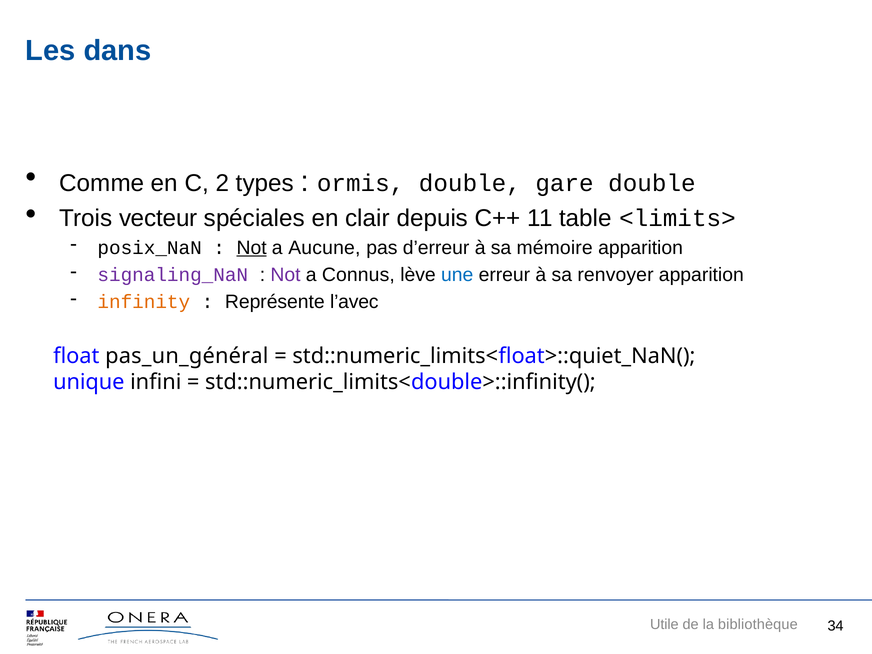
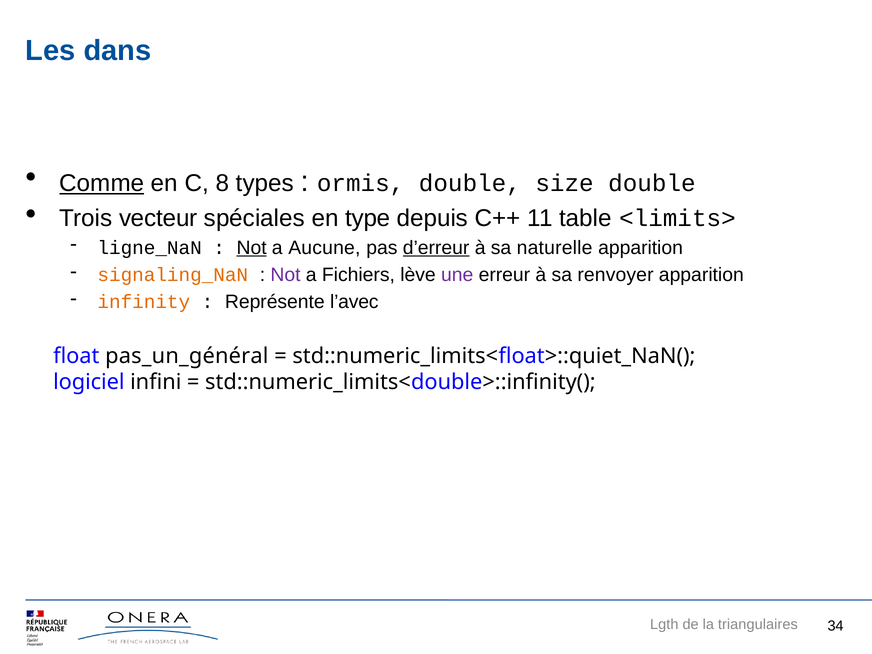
Comme underline: none -> present
2: 2 -> 8
gare: gare -> size
clair: clair -> type
posix_NaN: posix_NaN -> ligne_NaN
d’erreur underline: none -> present
mémoire: mémoire -> naturelle
signaling_NaN colour: purple -> orange
Connus: Connus -> Fichiers
une colour: blue -> purple
unique: unique -> logiciel
Utile: Utile -> Lgth
bibliothèque: bibliothèque -> triangulaires
